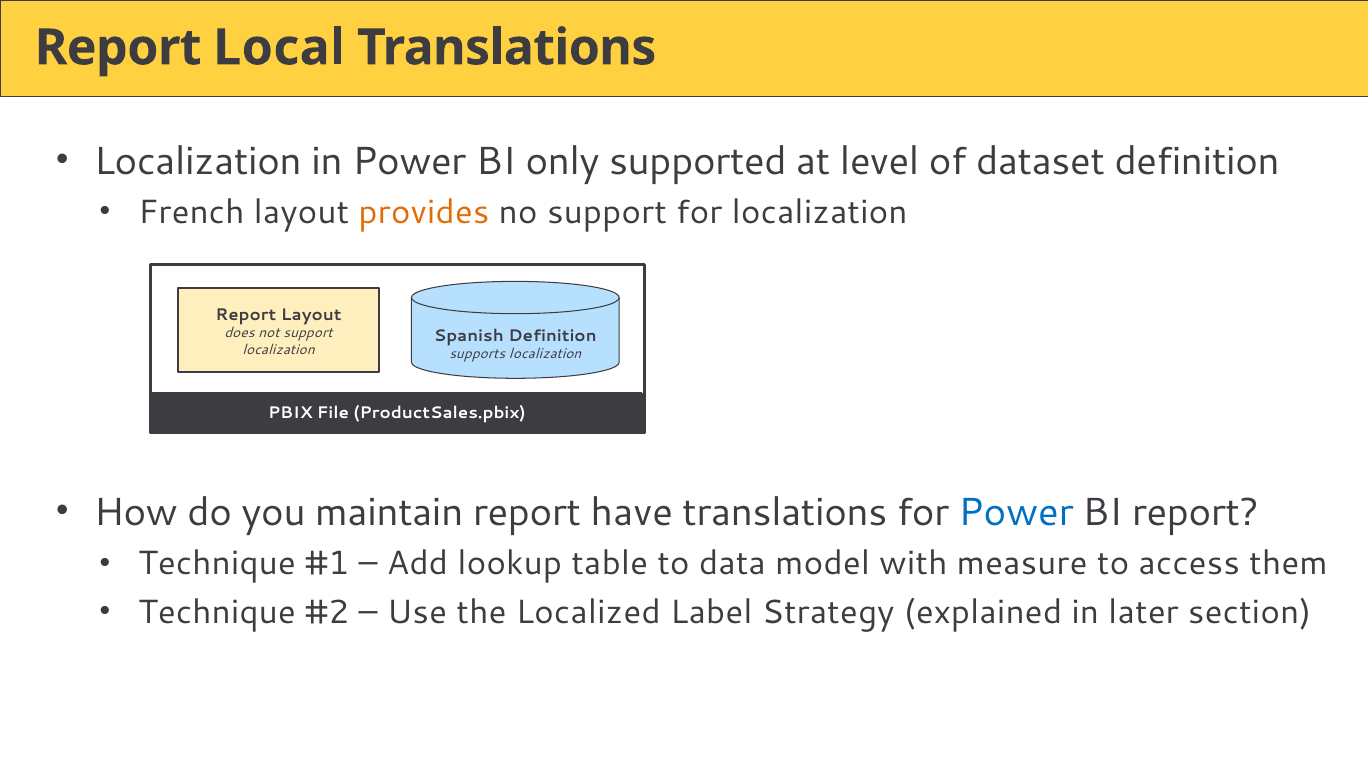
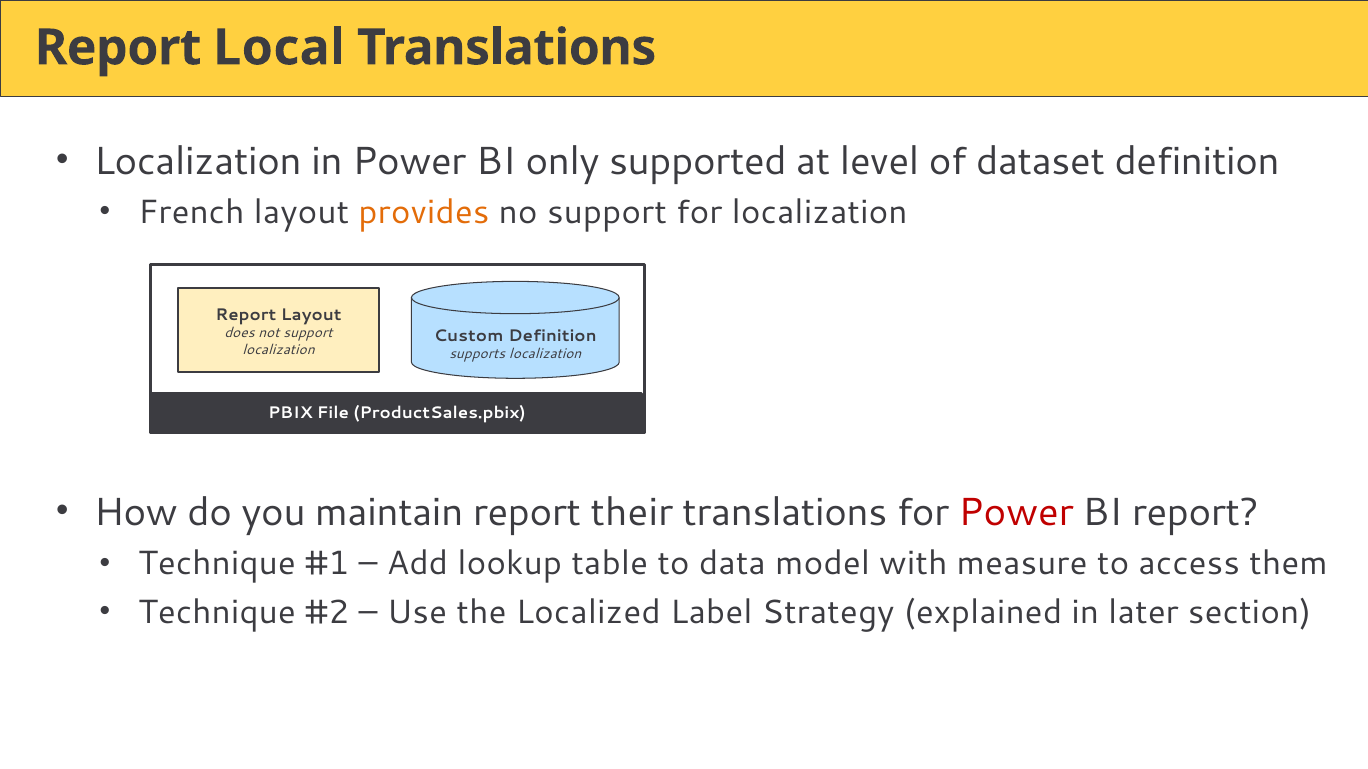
Spanish: Spanish -> Custom
have: have -> their
Power at (1016, 513) colour: blue -> red
